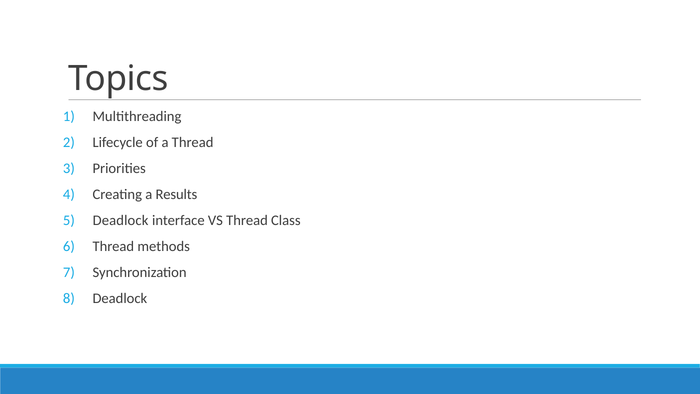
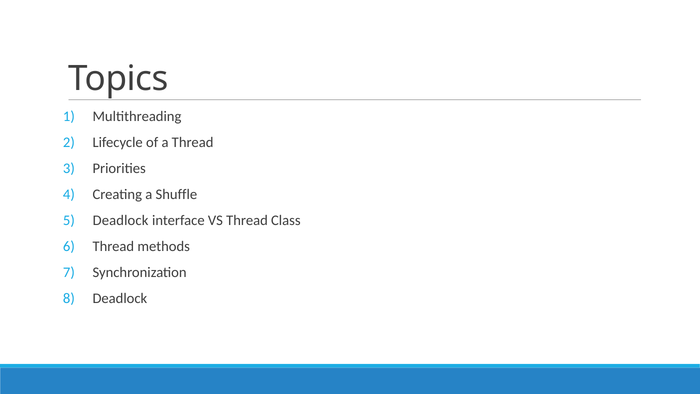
Results: Results -> Shuffle
